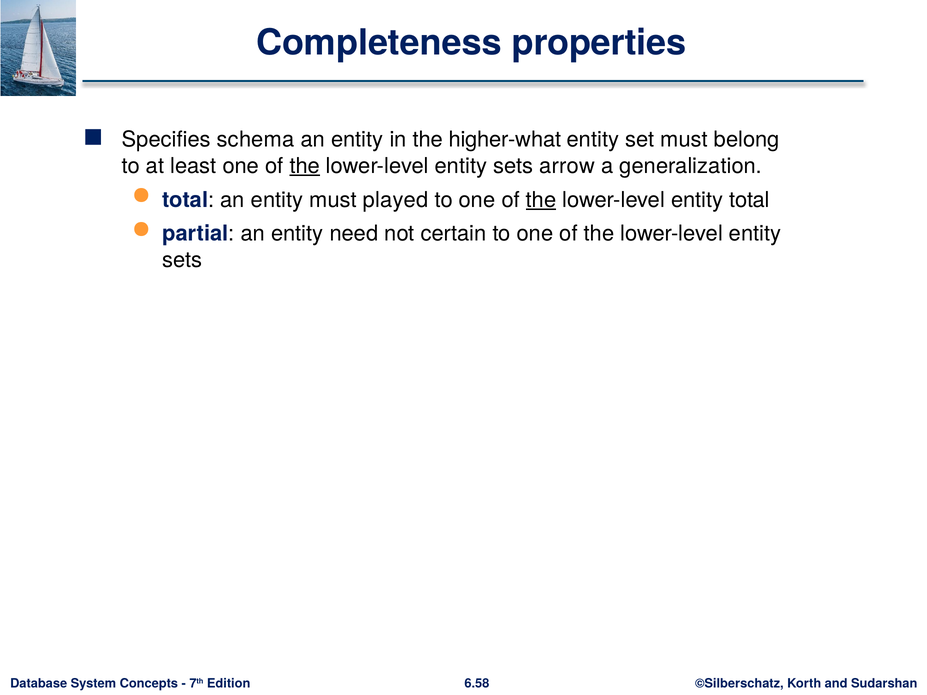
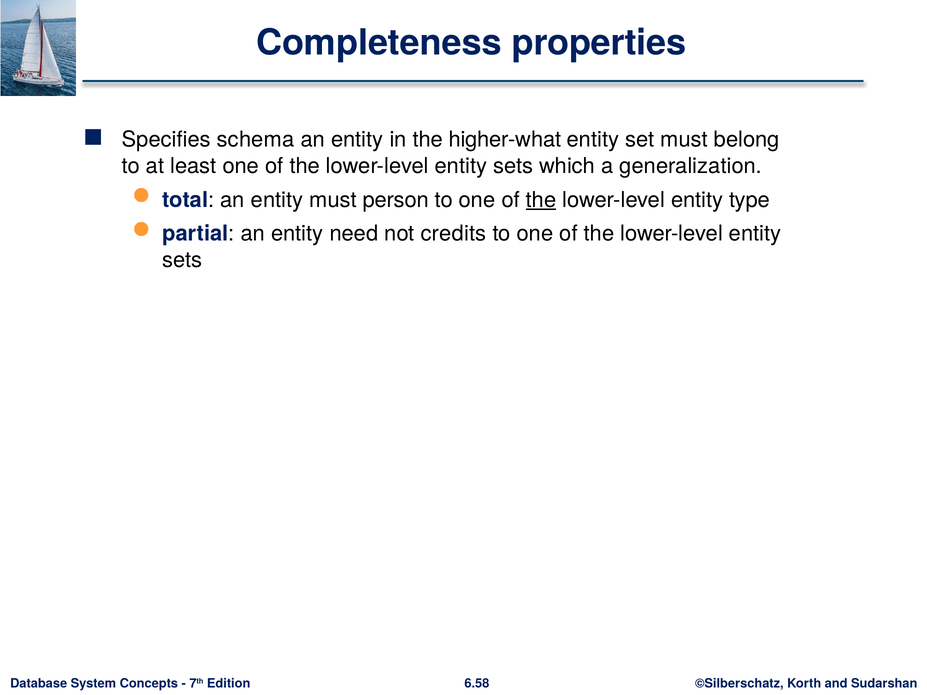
the at (305, 166) underline: present -> none
arrow: arrow -> which
played: played -> person
entity total: total -> type
certain: certain -> credits
